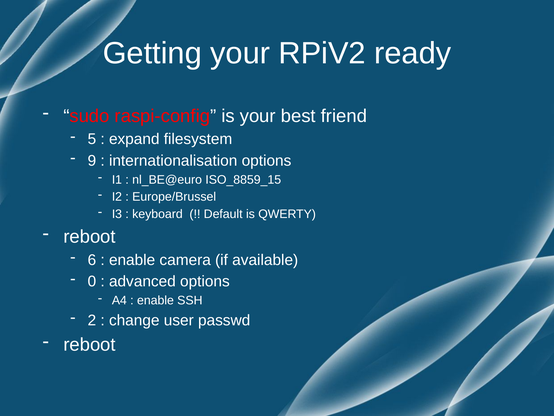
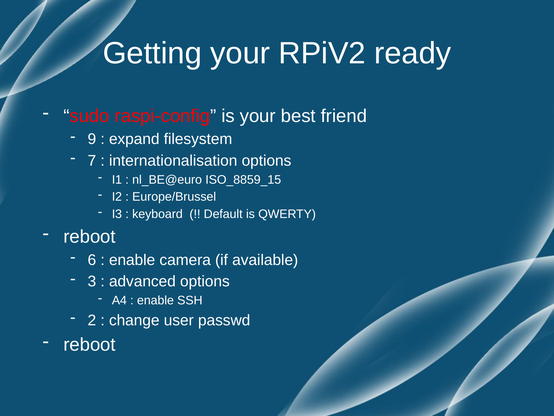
5: 5 -> 9
9: 9 -> 7
0: 0 -> 3
